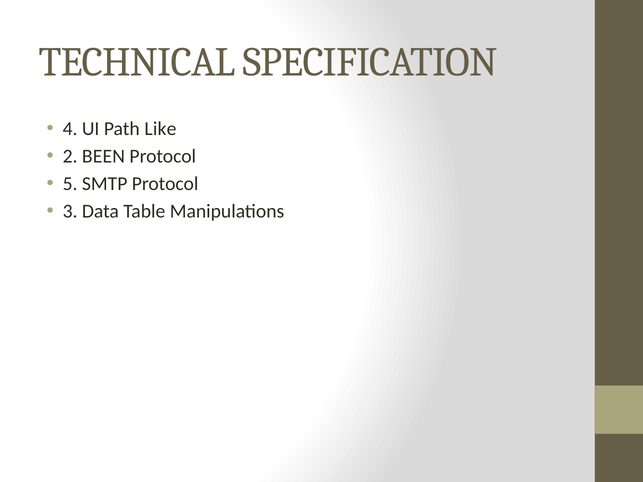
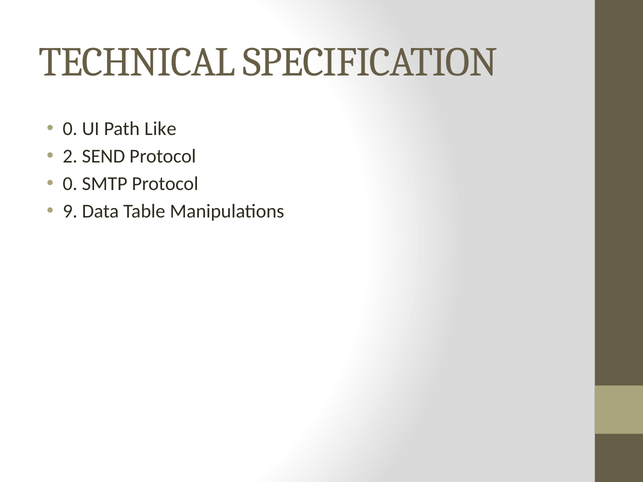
4 at (70, 129): 4 -> 0
BEEN: BEEN -> SEND
5 at (70, 184): 5 -> 0
3: 3 -> 9
